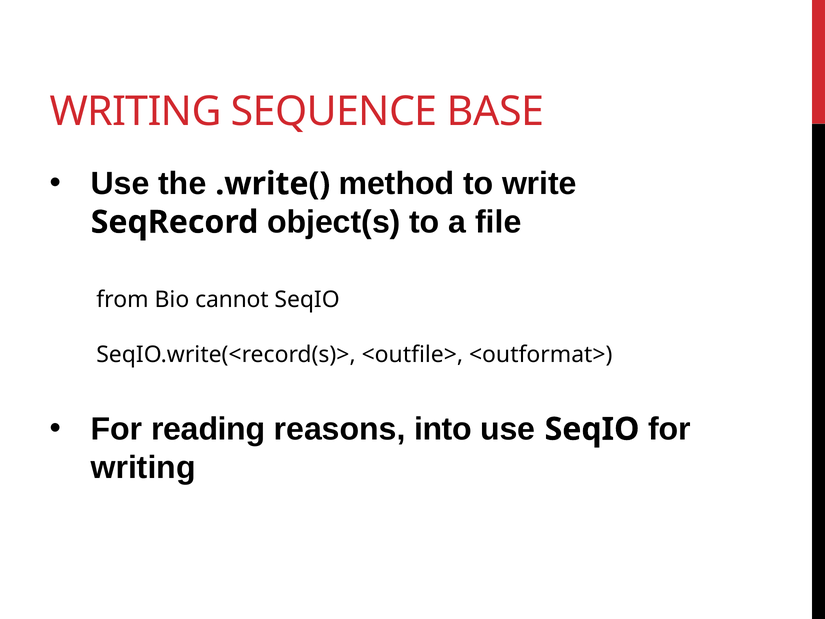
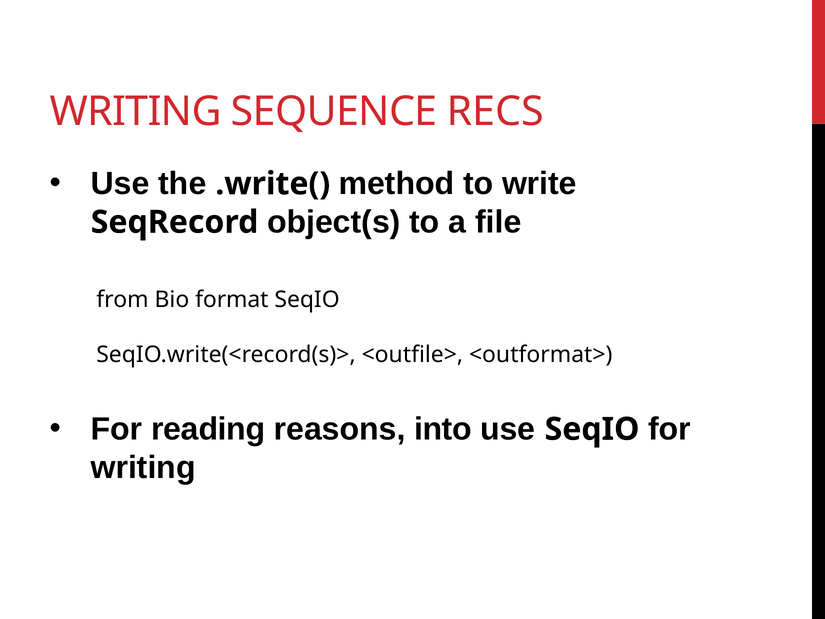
BASE: BASE -> RECS
cannot: cannot -> format
